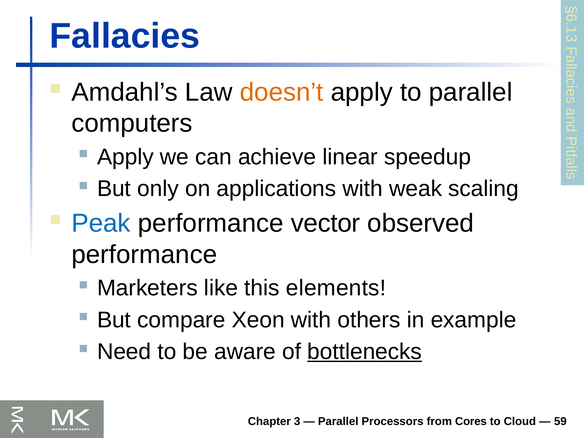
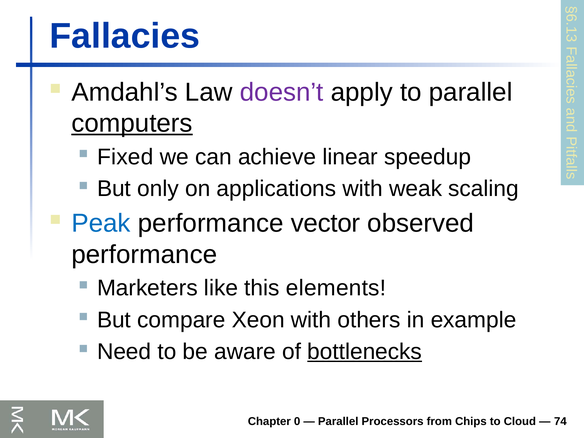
doesn’t colour: orange -> purple
computers underline: none -> present
Apply at (125, 157): Apply -> Fixed
Chapter 3: 3 -> 0
Cores: Cores -> Chips
59: 59 -> 74
